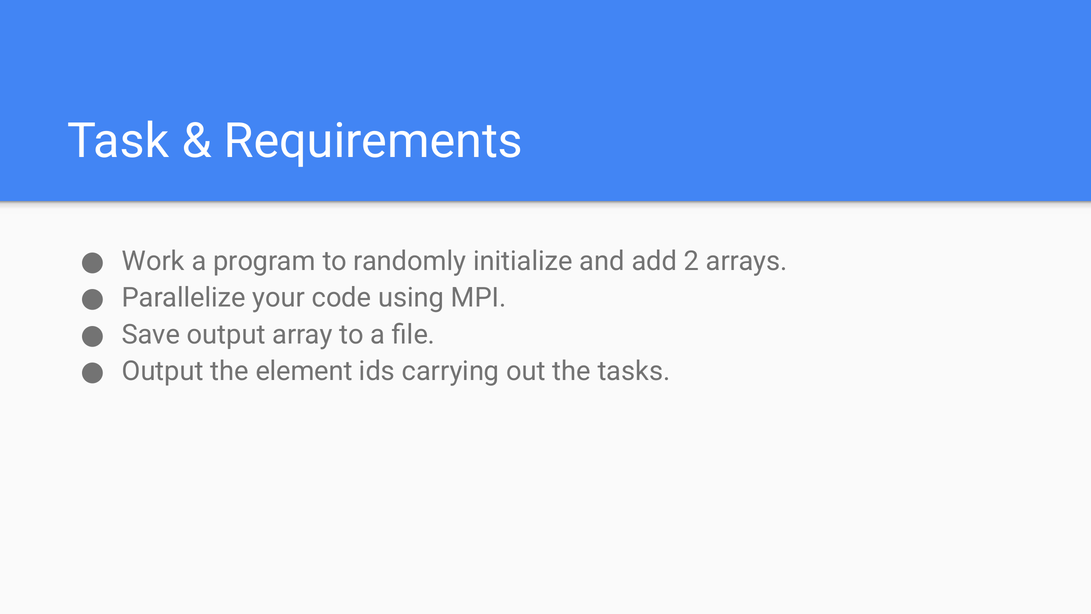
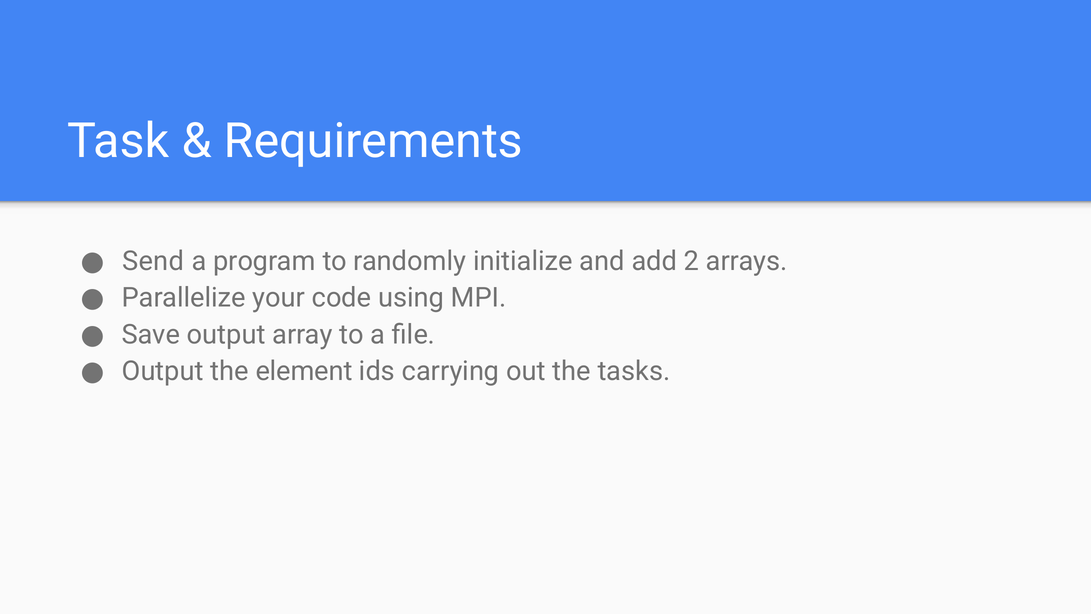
Work: Work -> Send
